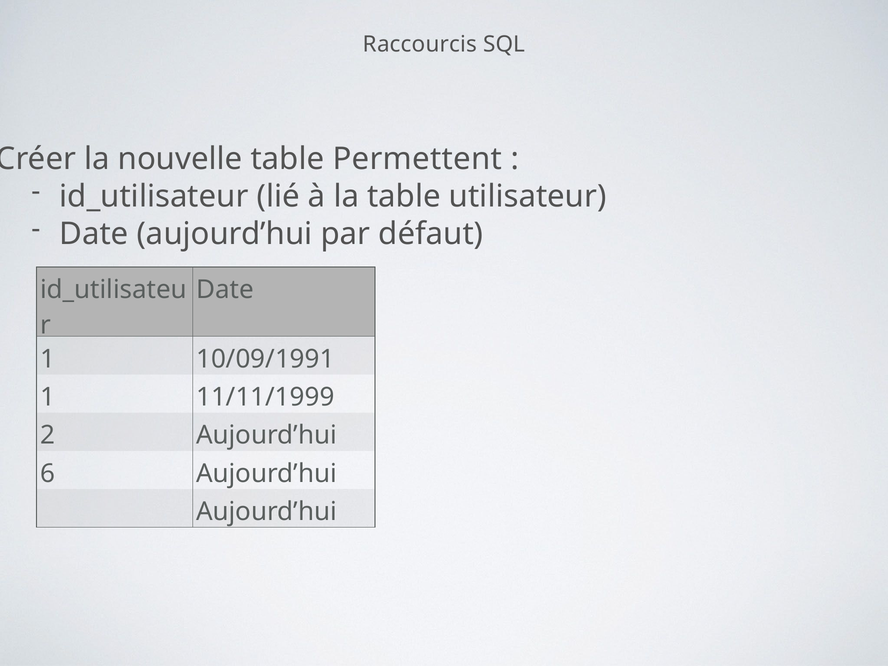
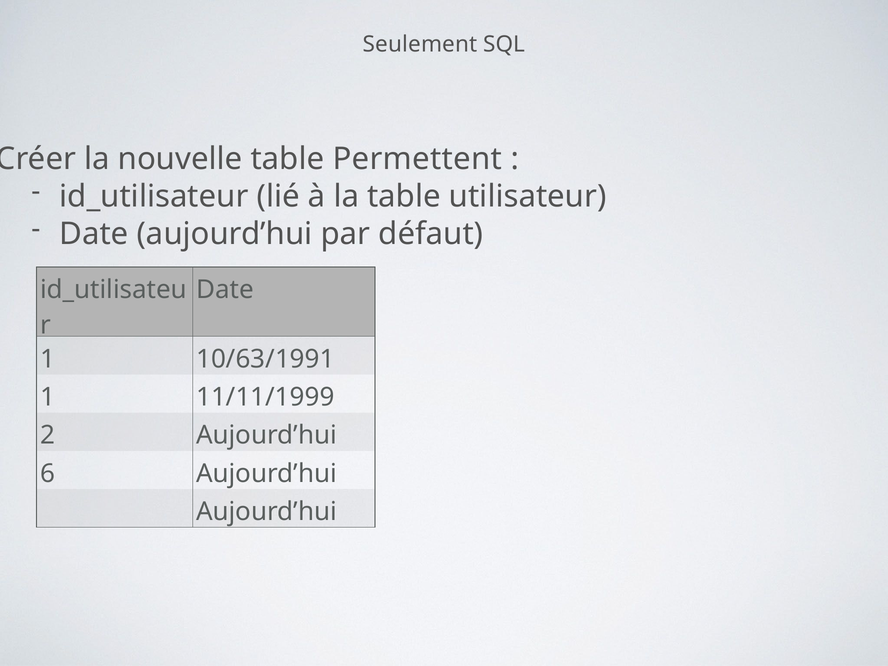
Raccourcis: Raccourcis -> Seulement
10/09/1991: 10/09/1991 -> 10/63/1991
